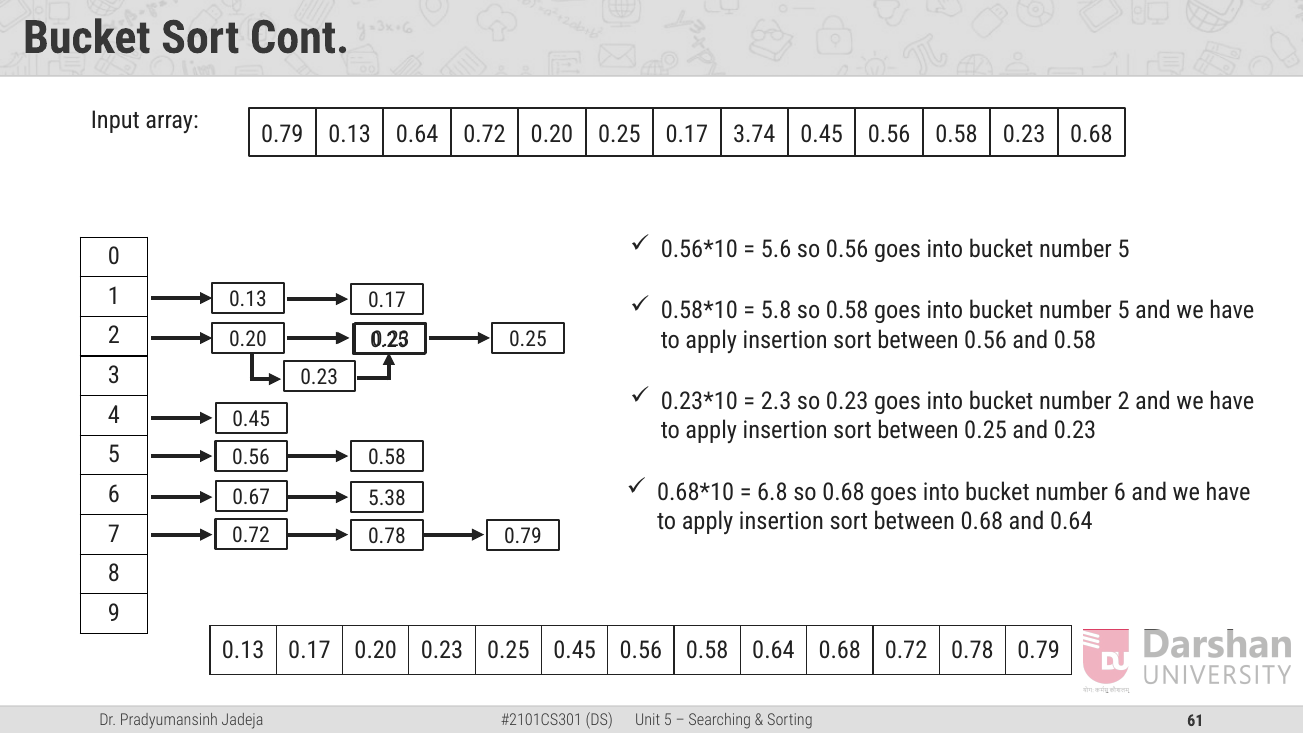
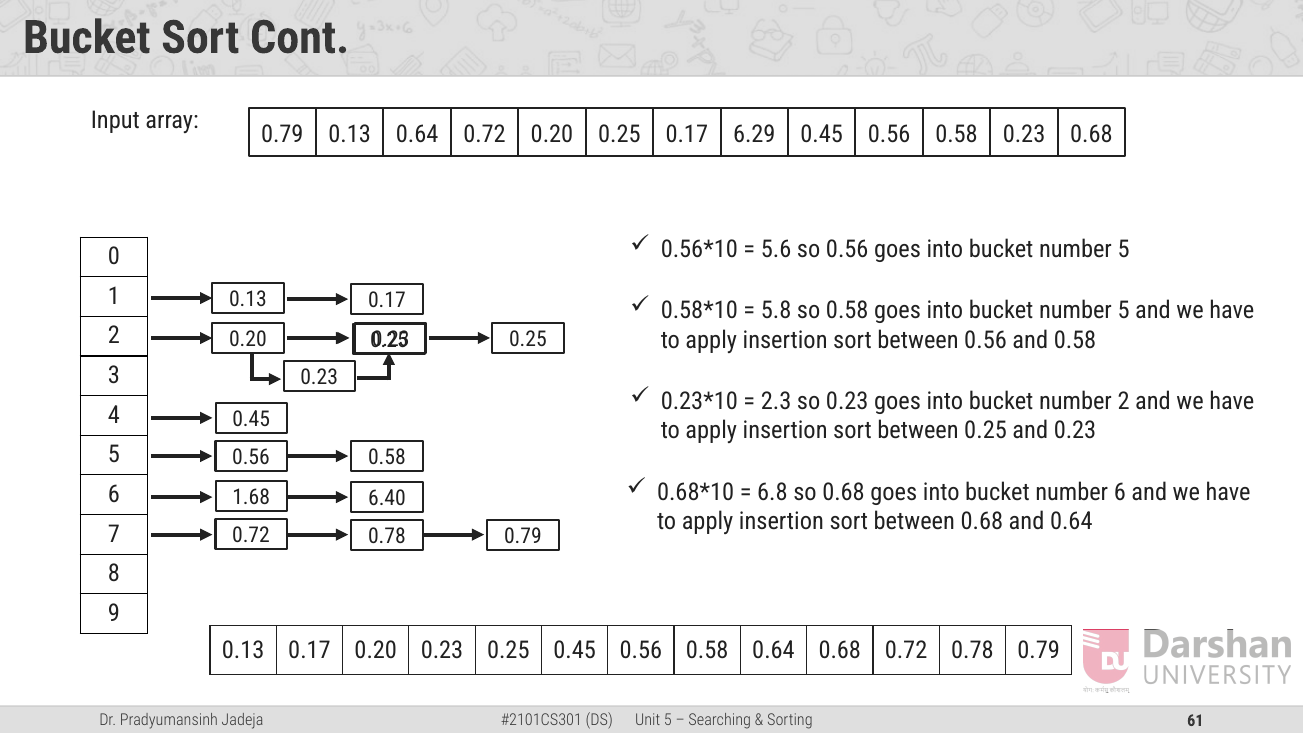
3.74: 3.74 -> 6.29
0.67: 0.67 -> 1.68
5.38: 5.38 -> 6.40
